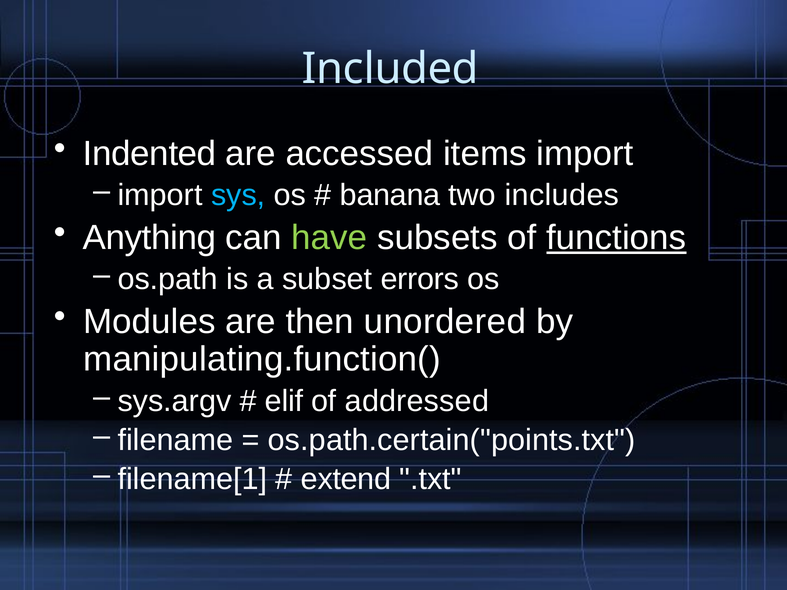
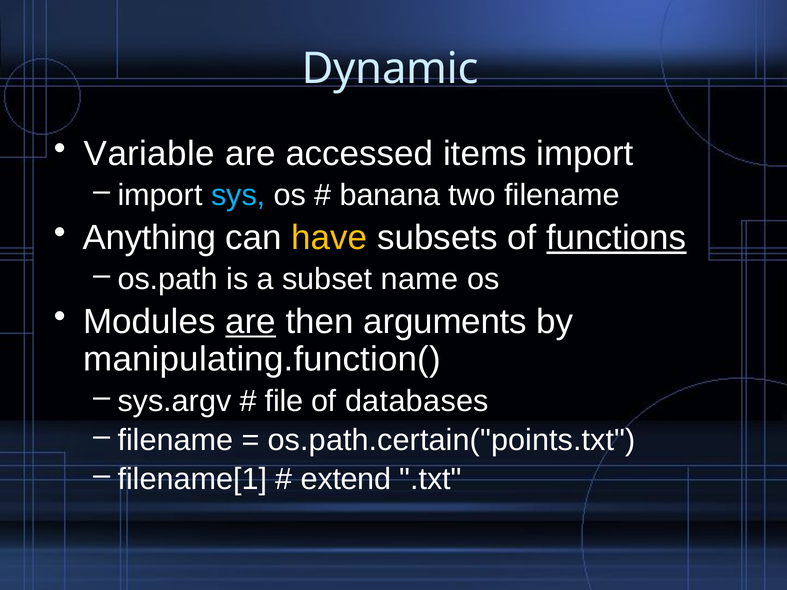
Included: Included -> Dynamic
Indented: Indented -> Variable
two includes: includes -> filename
have colour: light green -> yellow
errors: errors -> name
are at (251, 322) underline: none -> present
unordered: unordered -> arguments
elif: elif -> file
addressed: addressed -> databases
